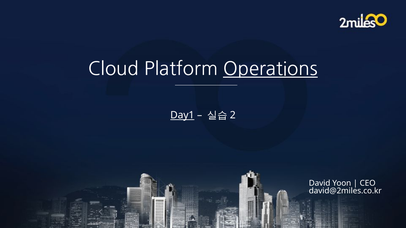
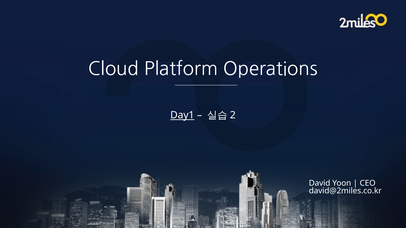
Operations underline: present -> none
